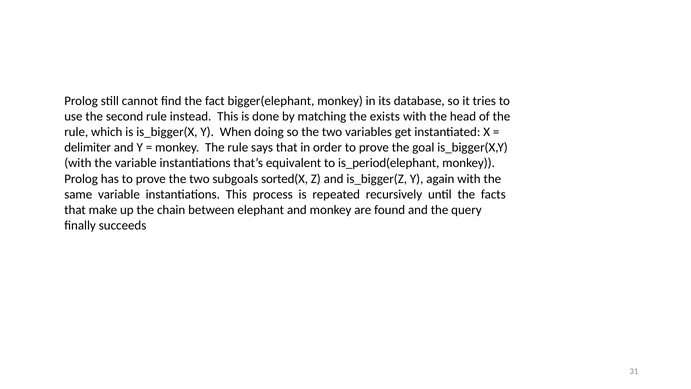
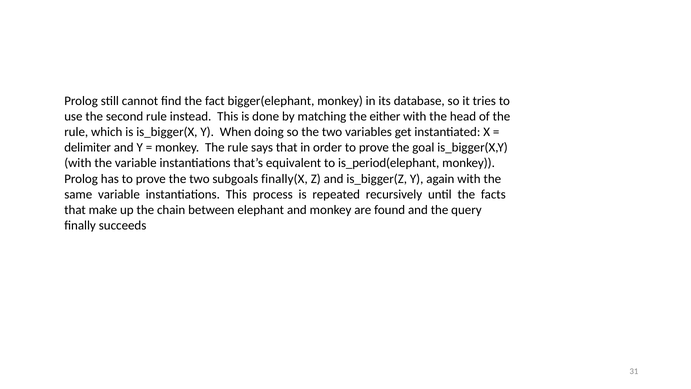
exists: exists -> either
sorted(X: sorted(X -> finally(X
